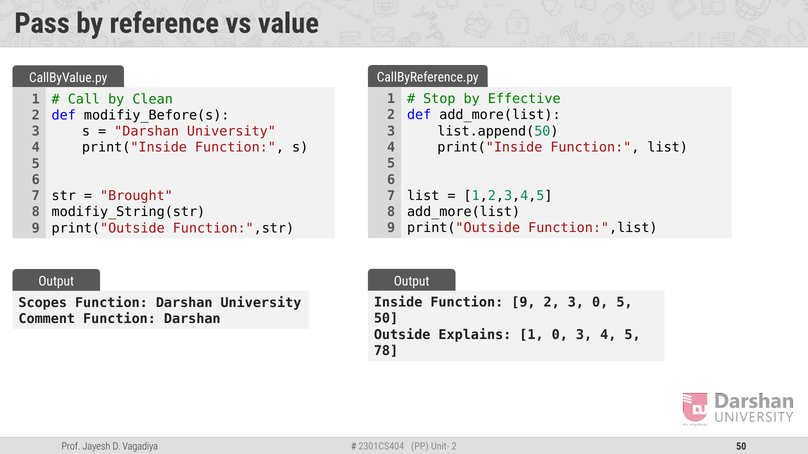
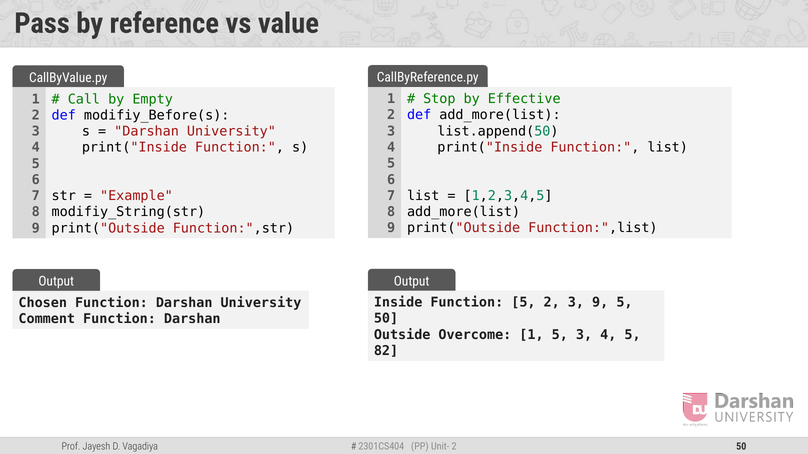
Clean: Clean -> Empty
Brought: Brought -> Example
Function 9: 9 -> 5
3 0: 0 -> 9
Scopes: Scopes -> Chosen
Explains: Explains -> Overcome
1 0: 0 -> 5
78: 78 -> 82
